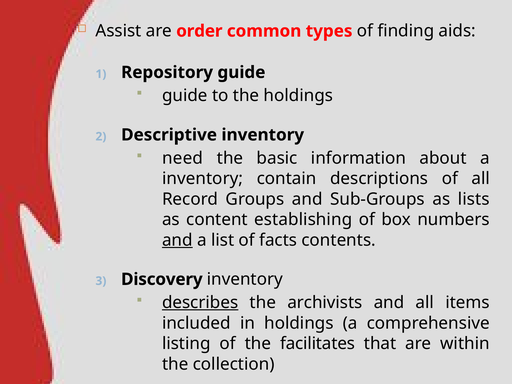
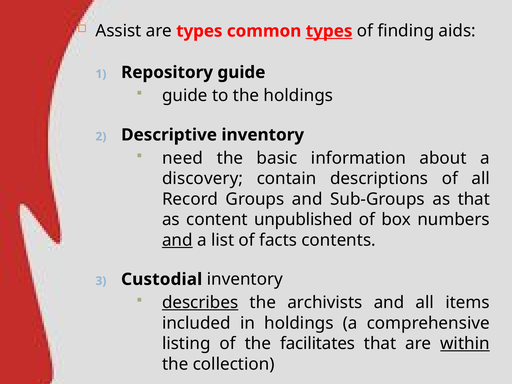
are order: order -> types
types at (329, 31) underline: none -> present
inventory at (203, 179): inventory -> discovery
as lists: lists -> that
establishing: establishing -> unpublished
Discovery: Discovery -> Custodial
within underline: none -> present
